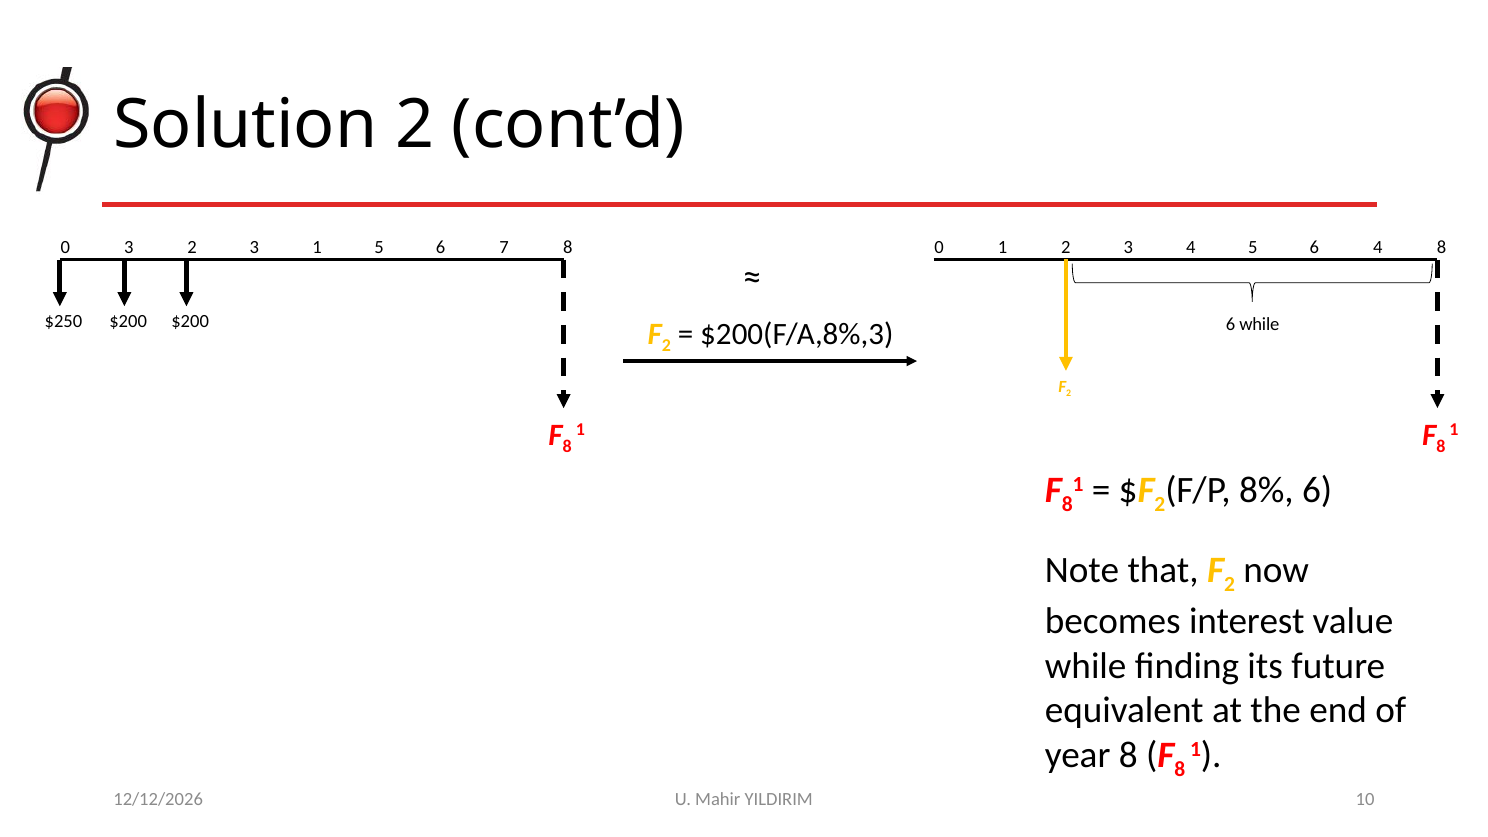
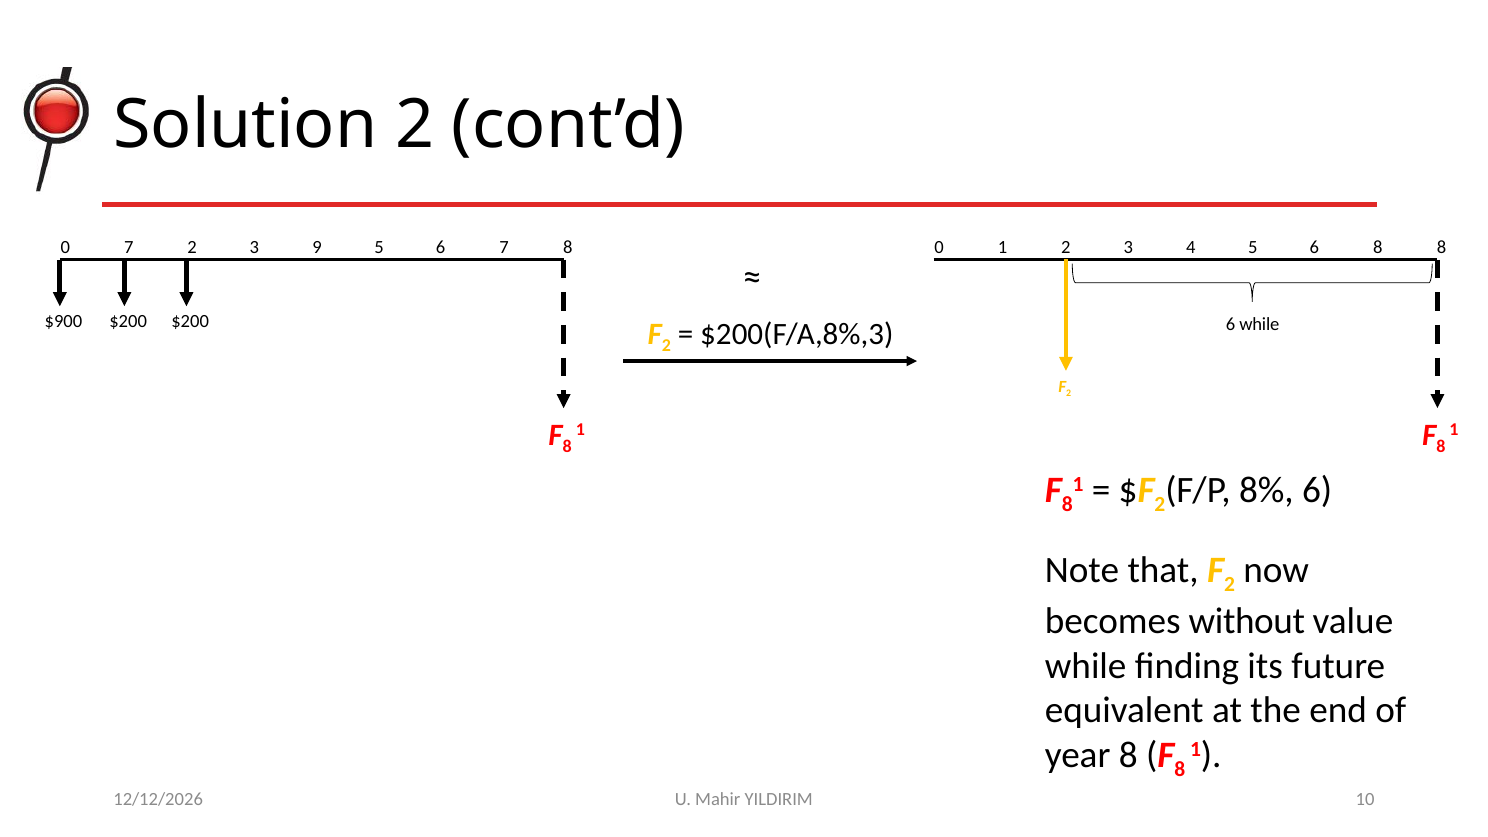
0 3: 3 -> 7
3 1: 1 -> 9
6 4: 4 -> 8
$250: $250 -> $900
interest: interest -> without
